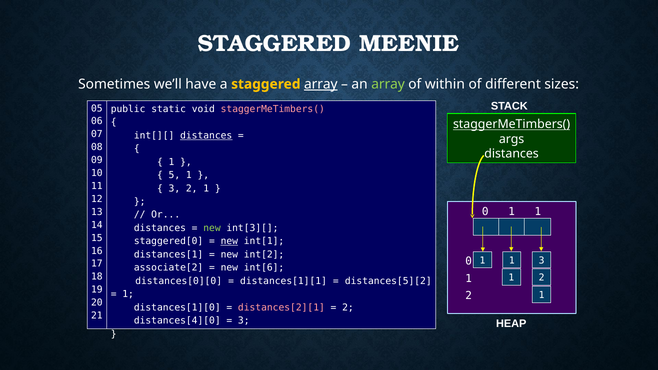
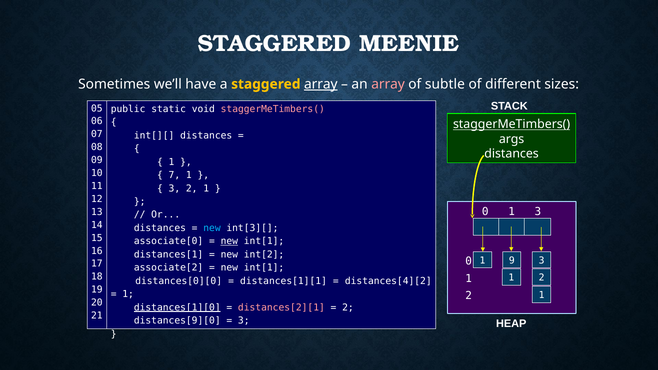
array at (388, 84) colour: light green -> pink
within: within -> subtle
distances at (206, 135) underline: present -> none
5: 5 -> 7
0 1 1: 1 -> 3
new at (212, 228) colour: light green -> light blue
staggered[0: staggered[0 -> associate[0
1 at (512, 261): 1 -> 9
int[6 at (264, 268): int[6 -> int[1
distances[5][2: distances[5][2 -> distances[4][2
distances[1][0 underline: none -> present
distances[4][0: distances[4][0 -> distances[9][0
